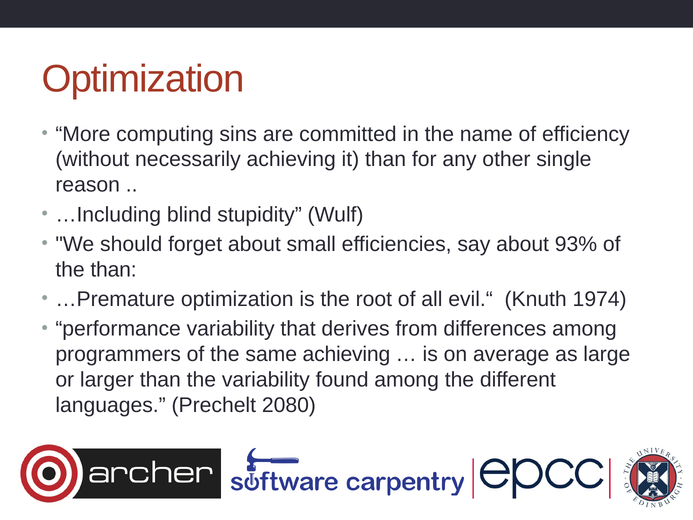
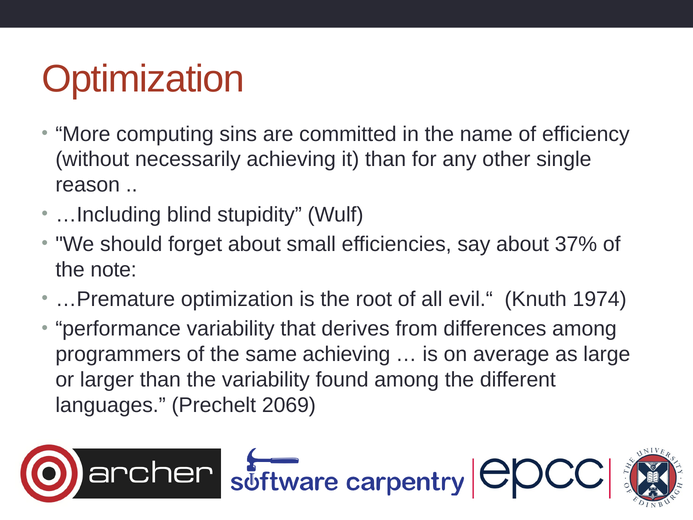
93%: 93% -> 37%
the than: than -> note
2080: 2080 -> 2069
